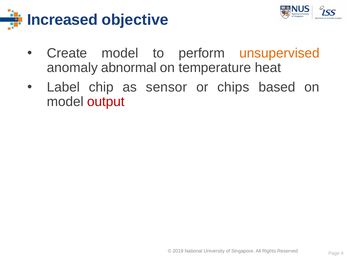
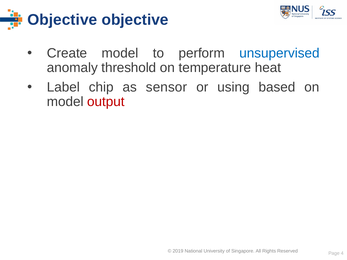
Increased at (62, 20): Increased -> Objective
unsupervised colour: orange -> blue
abnormal: abnormal -> threshold
chips: chips -> using
